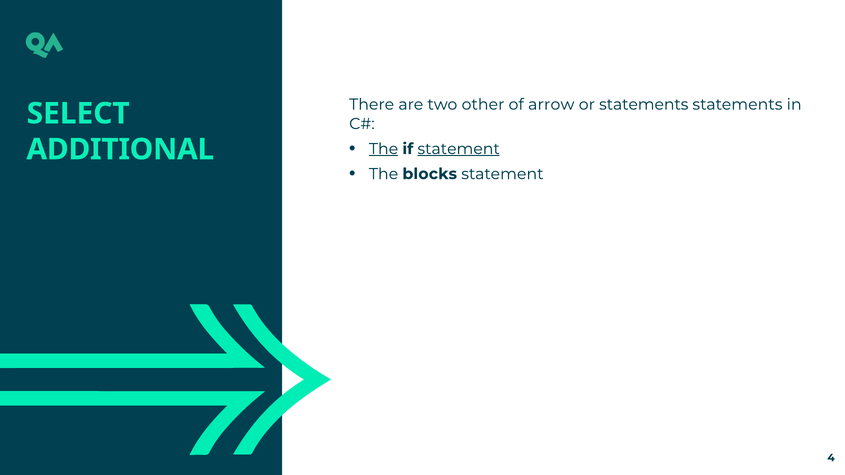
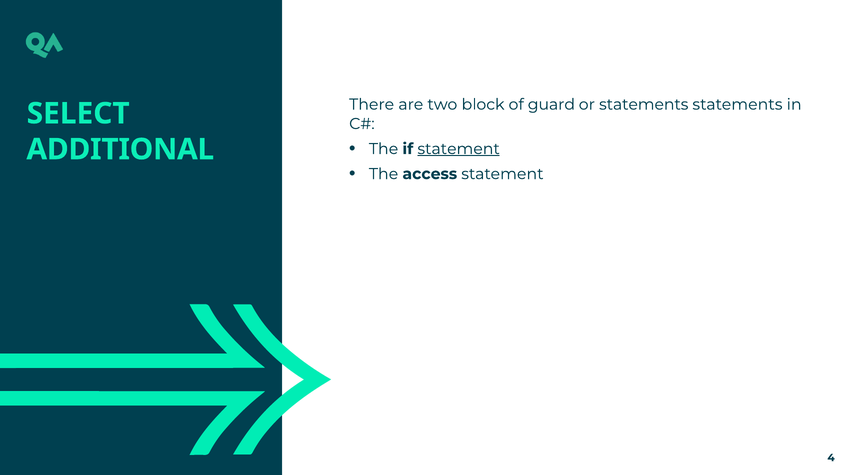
other: other -> block
arrow: arrow -> guard
The at (384, 149) underline: present -> none
blocks: blocks -> access
